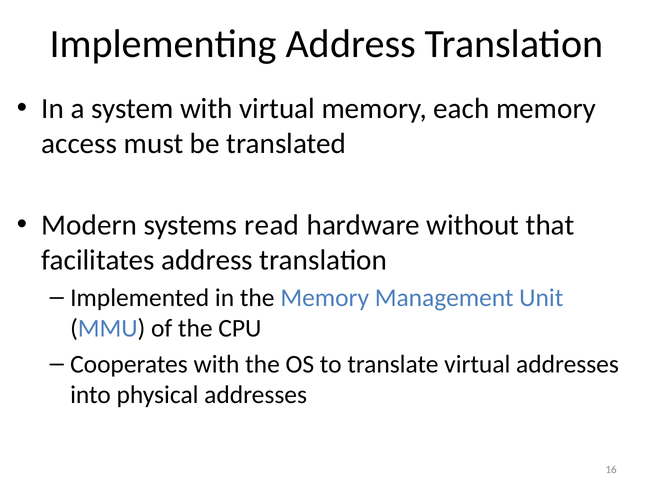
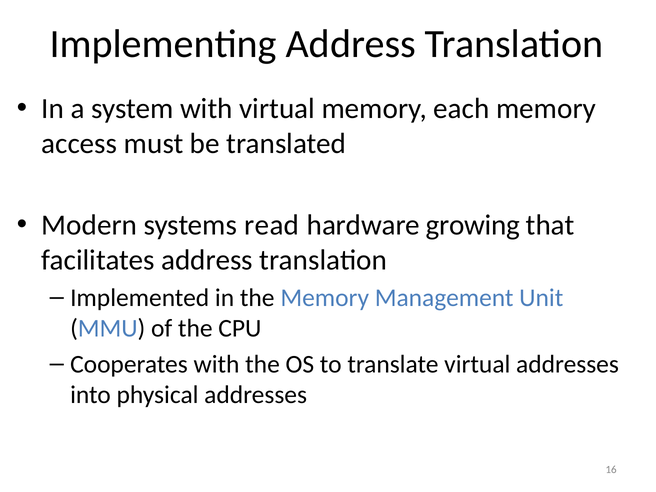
without: without -> growing
